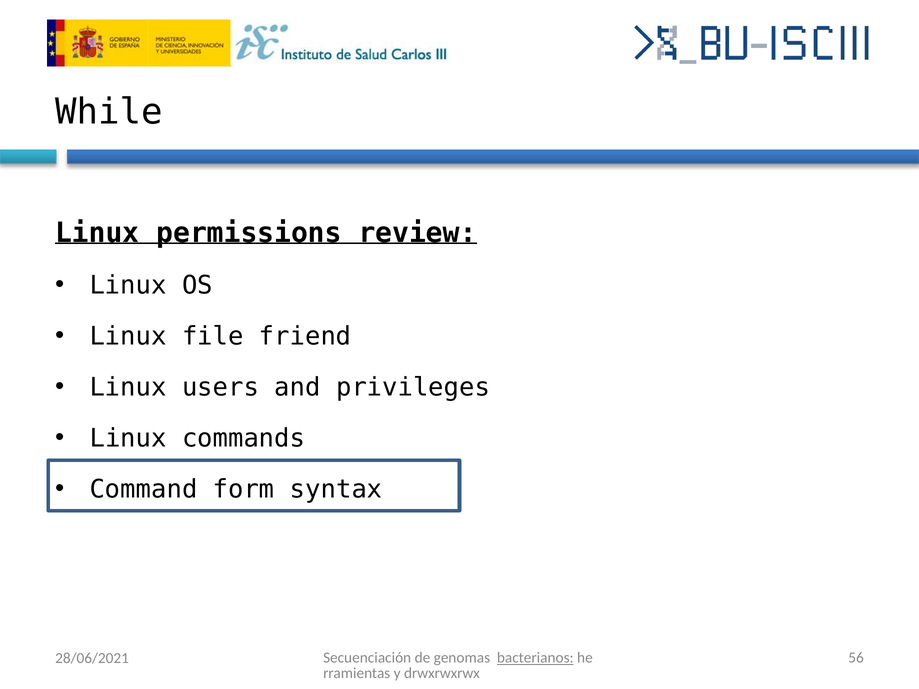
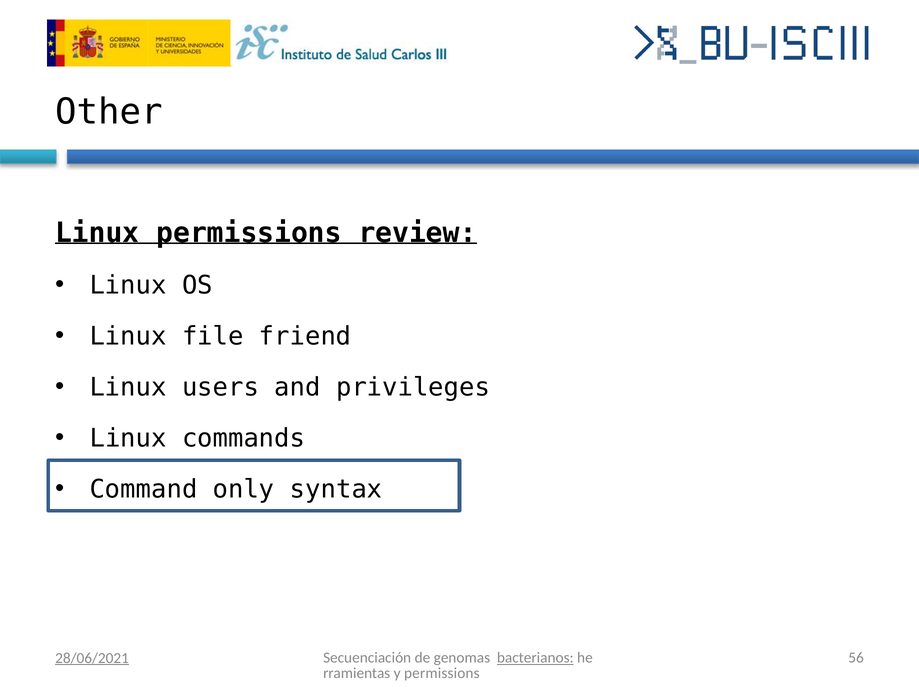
While: While -> Other
form: form -> only
28/06/2021 underline: none -> present
y drwxrwxrwx: drwxrwxrwx -> permissions
